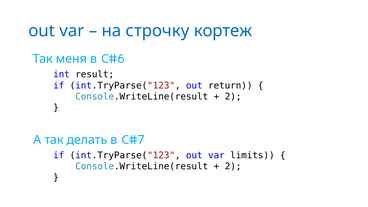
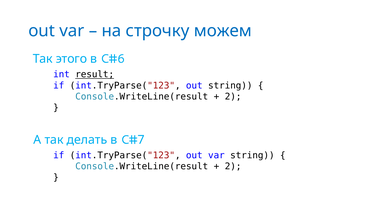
кортеж: кортеж -> можем
меня: меня -> этого
result underline: none -> present
out return: return -> string
var limits: limits -> string
